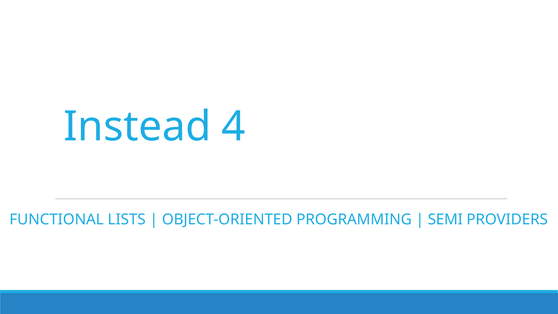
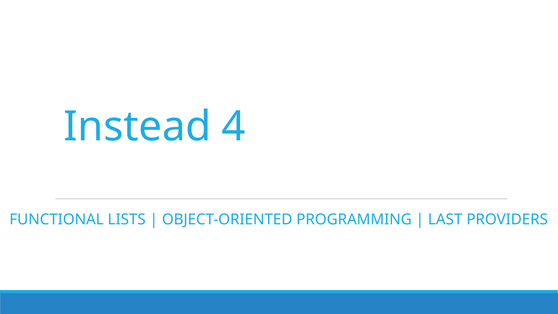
SEMI: SEMI -> LAST
